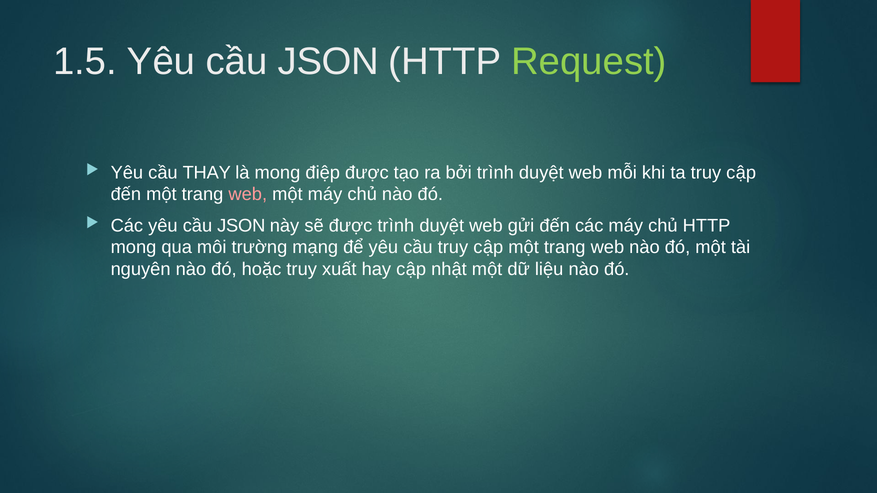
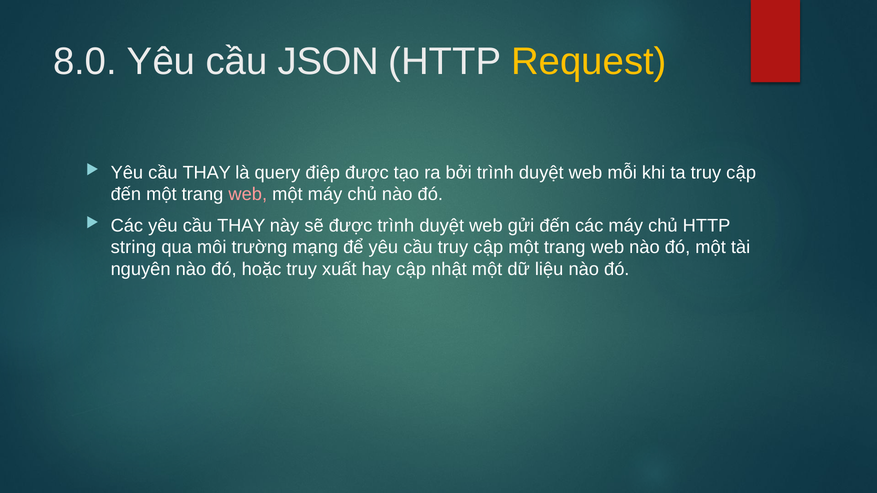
1.5: 1.5 -> 8.0
Request colour: light green -> yellow
là mong: mong -> query
Các yêu cầu JSON: JSON -> THAY
mong at (133, 248): mong -> string
